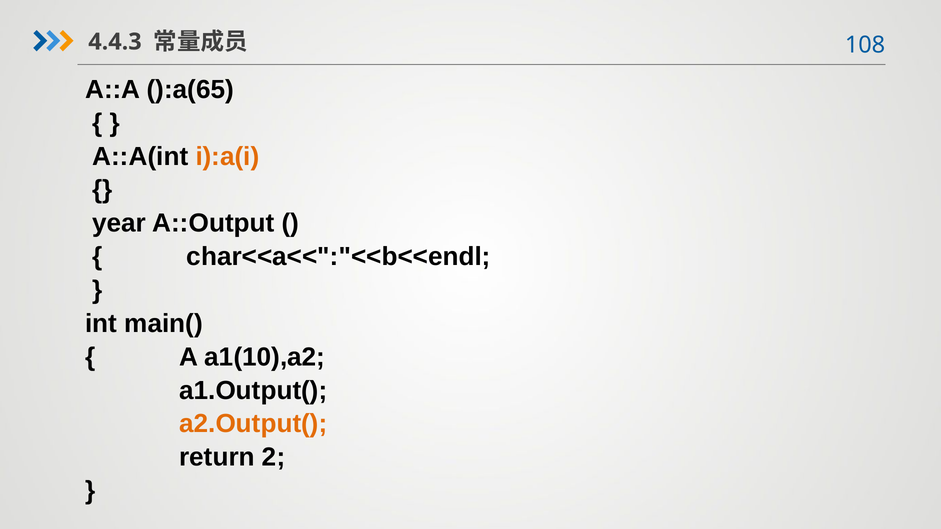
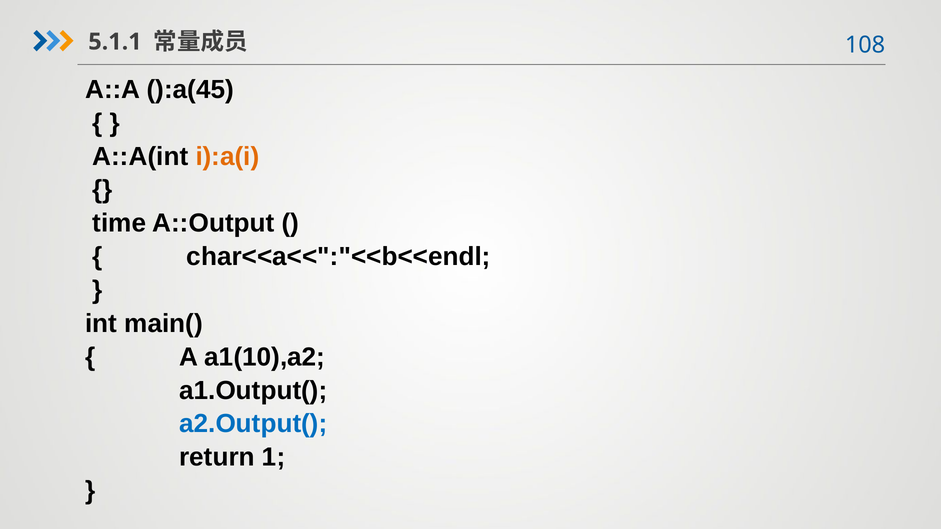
4.4.3: 4.4.3 -> 5.1.1
):a(65: ):a(65 -> ):a(45
year: year -> time
a2.Output( colour: orange -> blue
2: 2 -> 1
